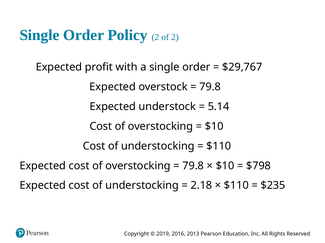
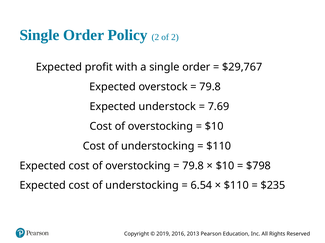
5.14: 5.14 -> 7.69
2.18: 2.18 -> 6.54
